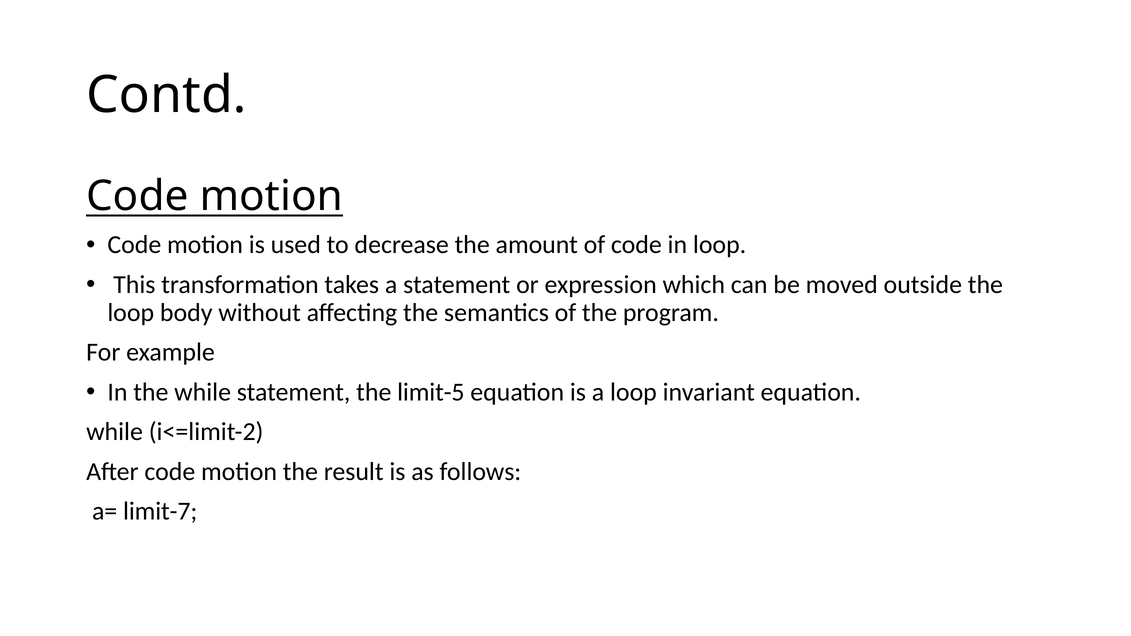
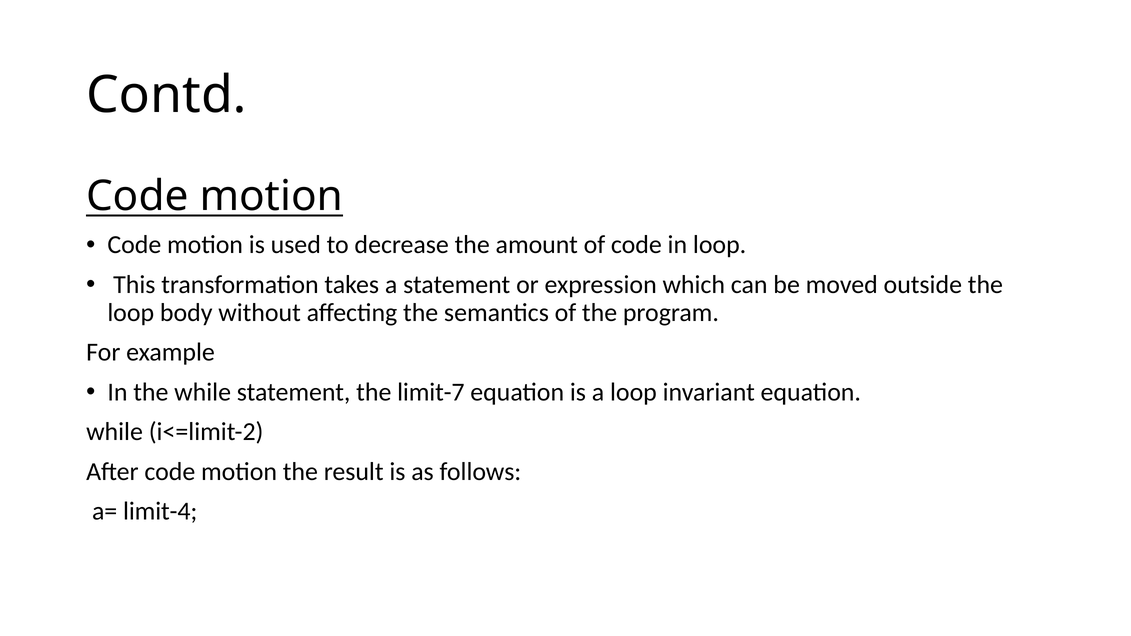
limit-5: limit-5 -> limit-7
limit-7: limit-7 -> limit-4
